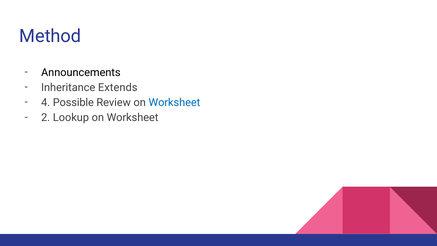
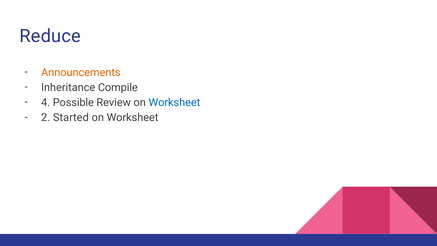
Method: Method -> Reduce
Announcements colour: black -> orange
Extends: Extends -> Compile
Lookup: Lookup -> Started
